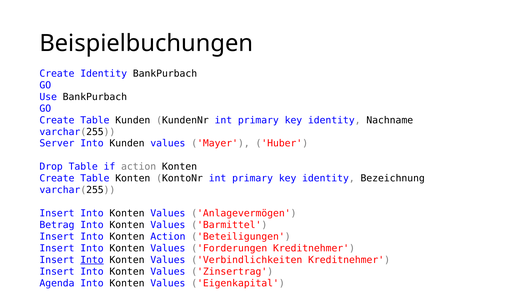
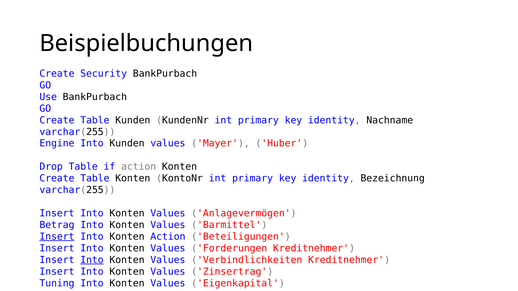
Create Identity: Identity -> Security
Server: Server -> Engine
Insert at (57, 237) underline: none -> present
Agenda: Agenda -> Tuning
